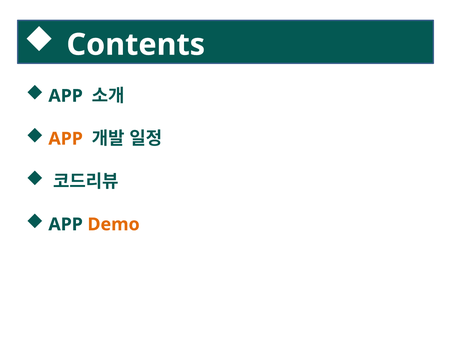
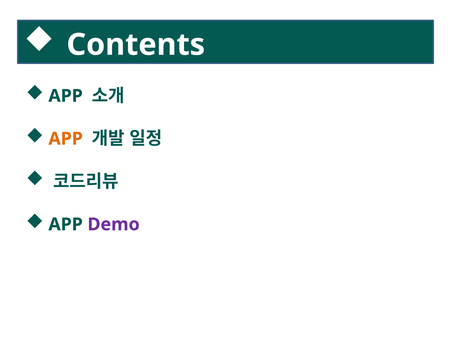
Demo colour: orange -> purple
